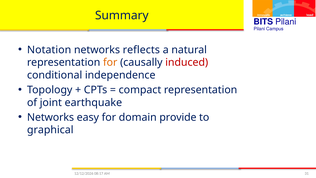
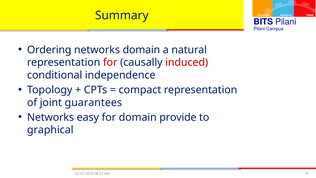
Notation: Notation -> Ordering
networks reflects: reflects -> domain
for at (110, 62) colour: orange -> red
earthquake: earthquake -> guarantees
